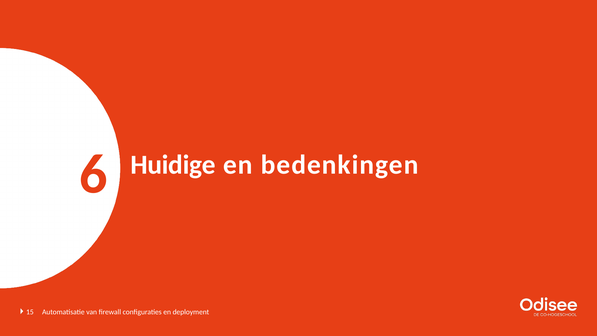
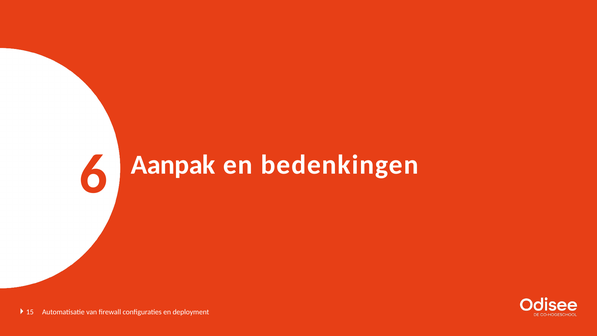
Huidige: Huidige -> Aanpak
